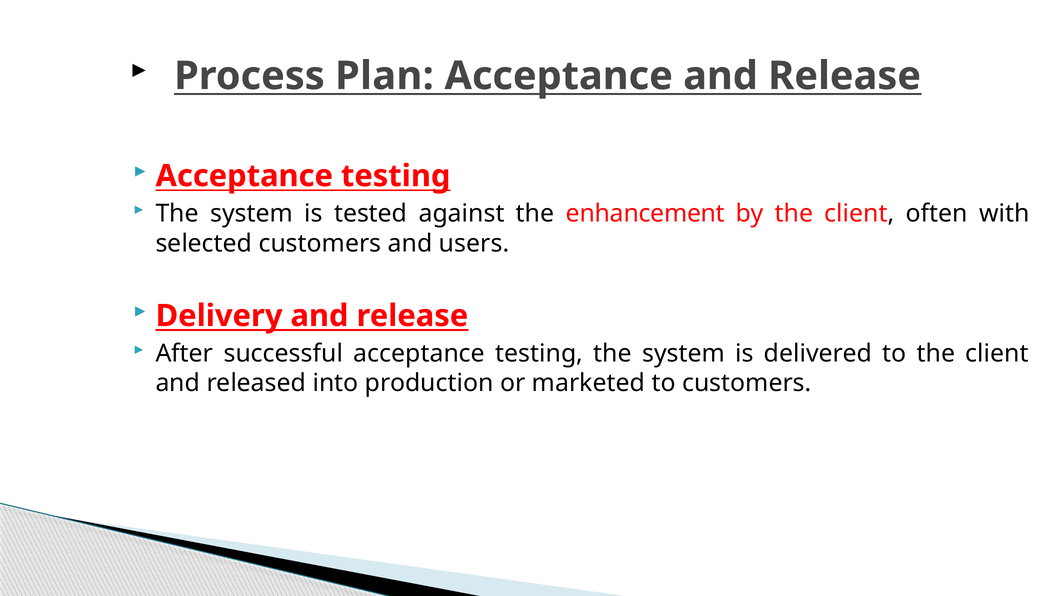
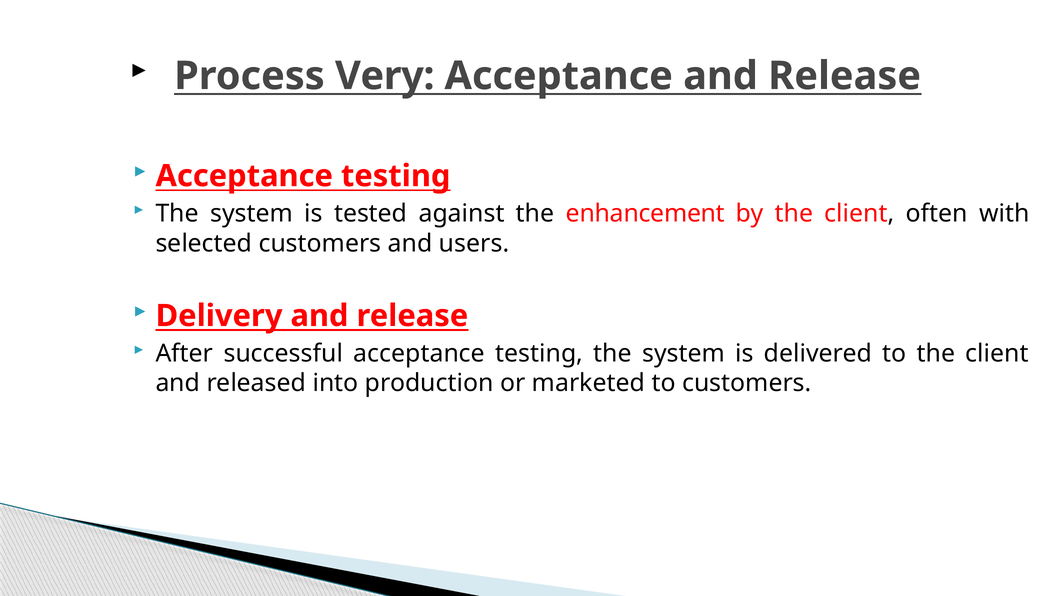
Plan: Plan -> Very
